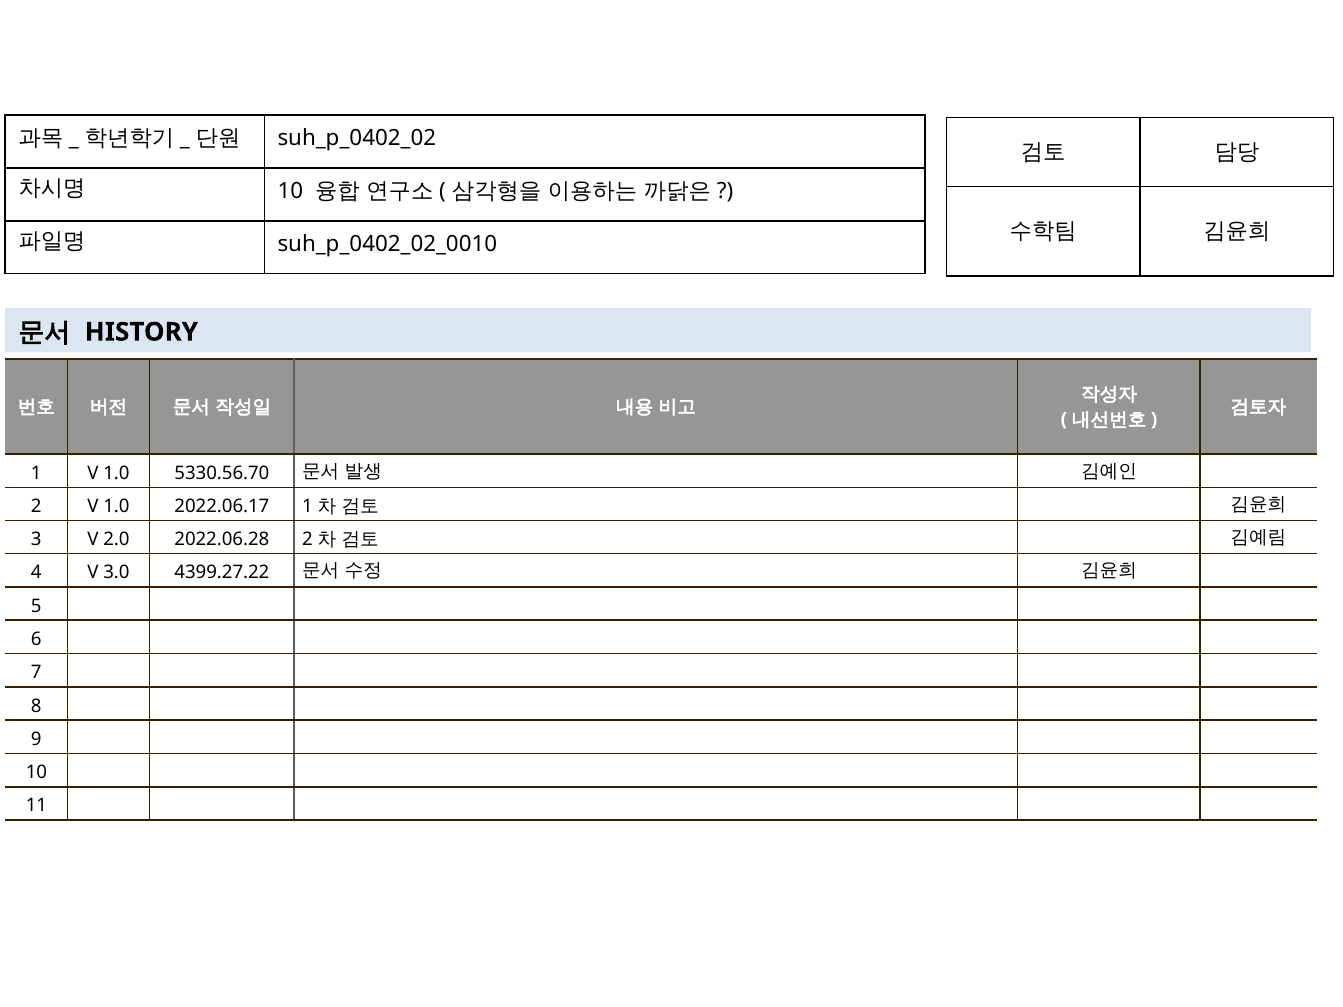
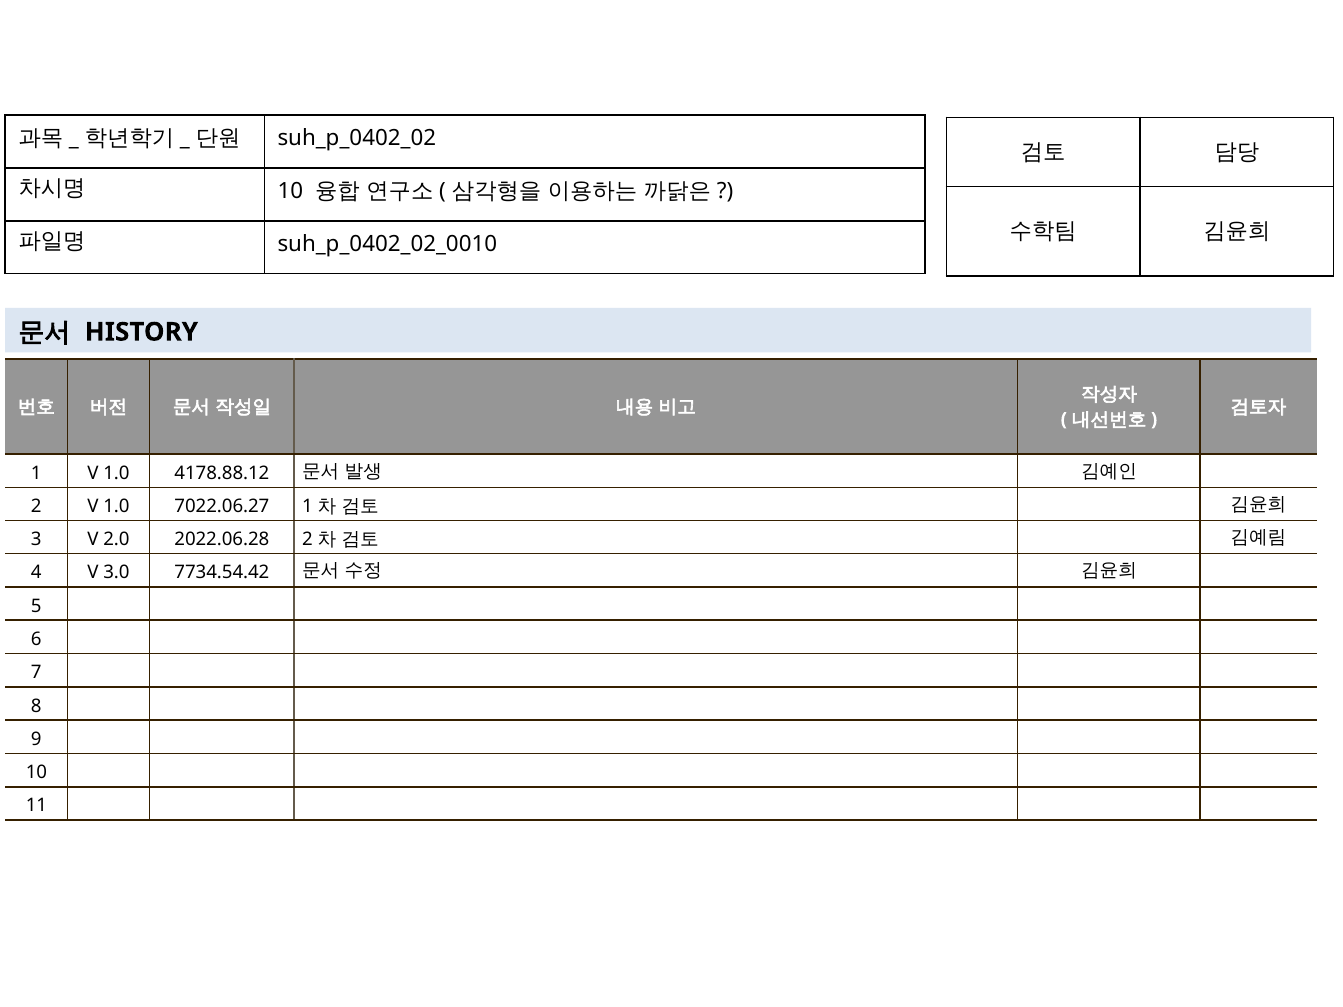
5330.56.70: 5330.56.70 -> 4178.88.12
2022.06.17: 2022.06.17 -> 7022.06.27
4399.27.22: 4399.27.22 -> 7734.54.42
